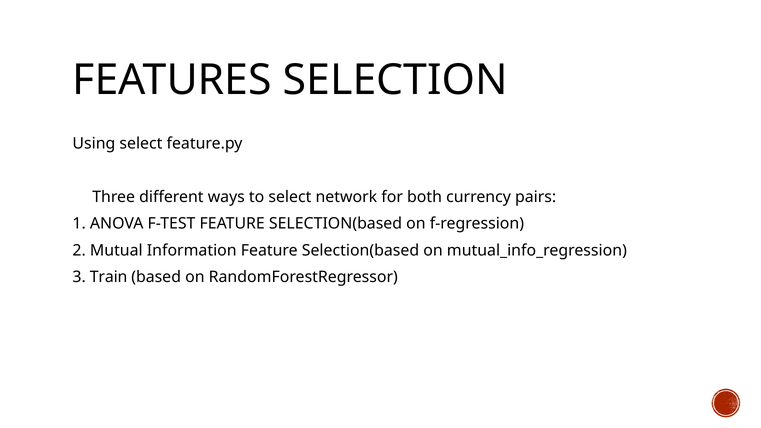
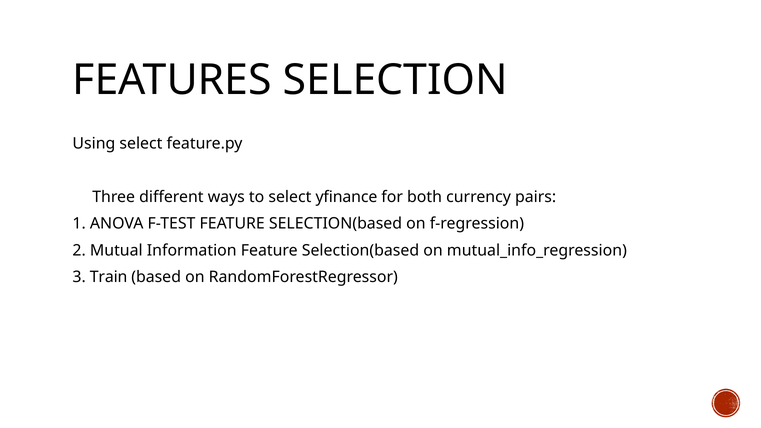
network: network -> yfinance
